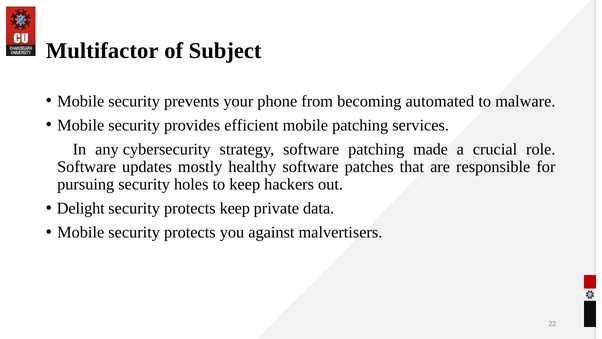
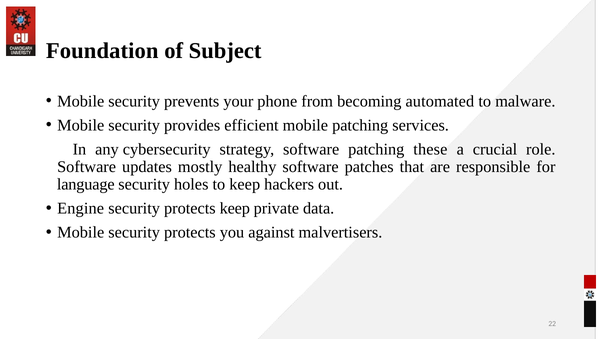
Multifactor: Multifactor -> Foundation
made: made -> these
pursuing: pursuing -> language
Delight: Delight -> Engine
